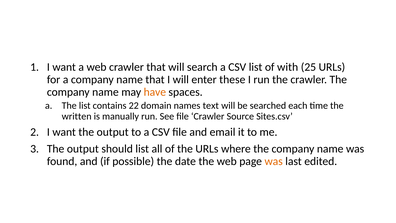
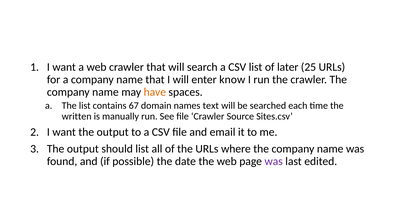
with: with -> later
these: these -> know
22: 22 -> 67
was at (274, 161) colour: orange -> purple
